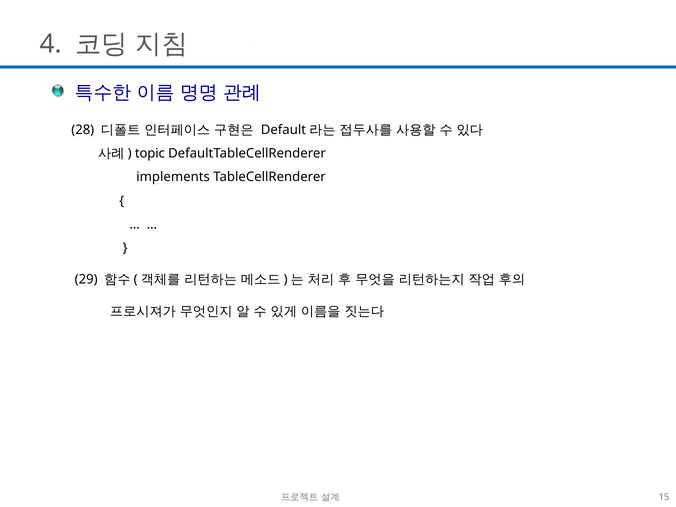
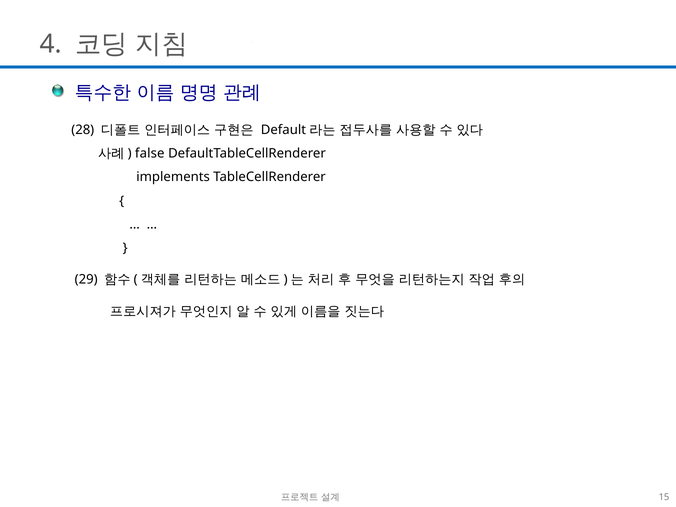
topic: topic -> false
